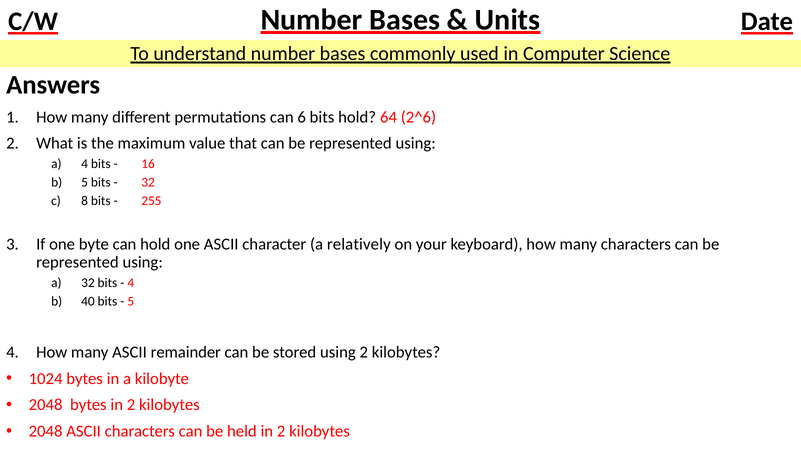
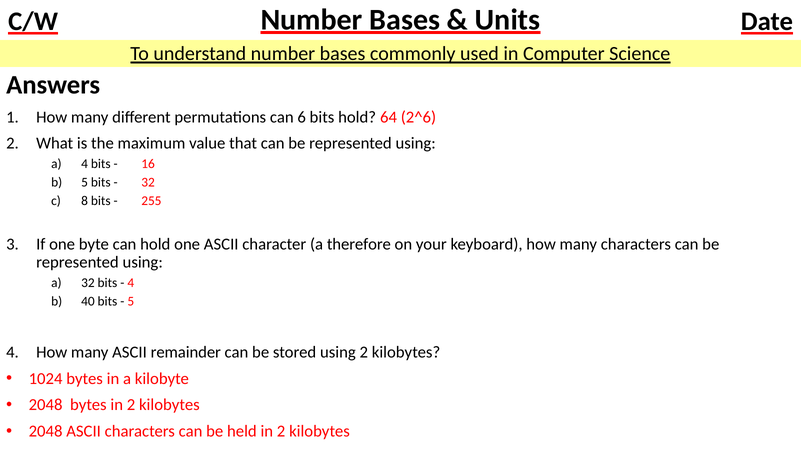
relatively: relatively -> therefore
